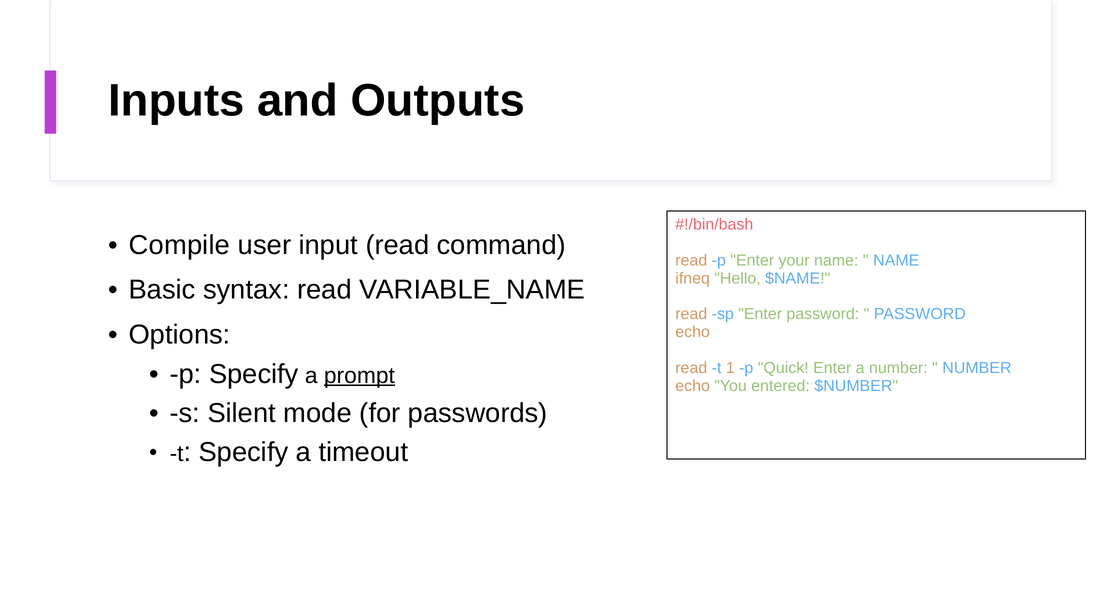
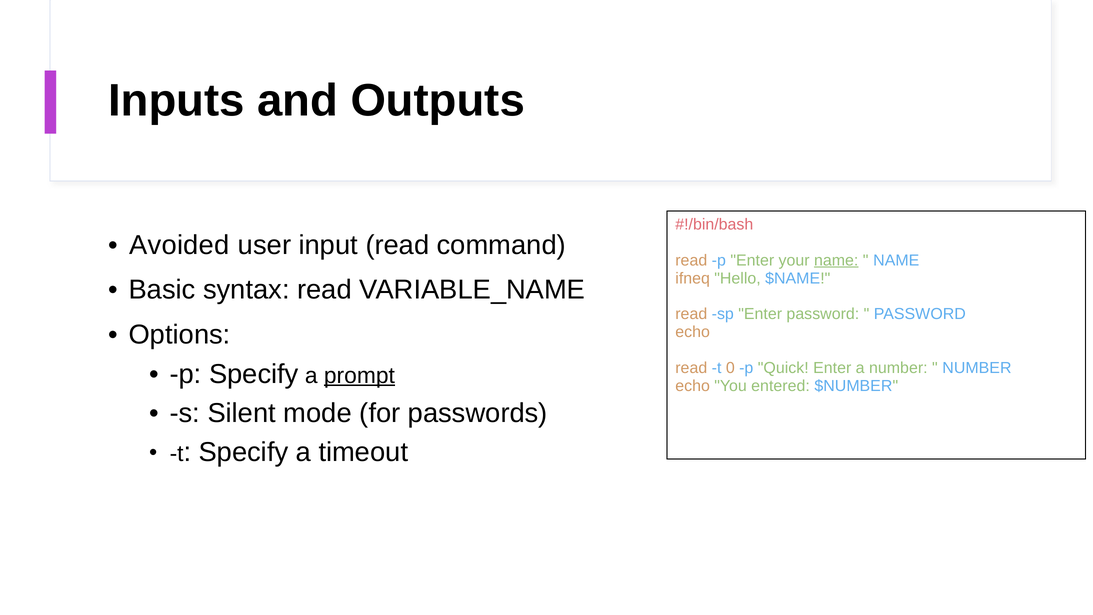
Compile: Compile -> Avoided
name at (836, 260) underline: none -> present
1: 1 -> 0
